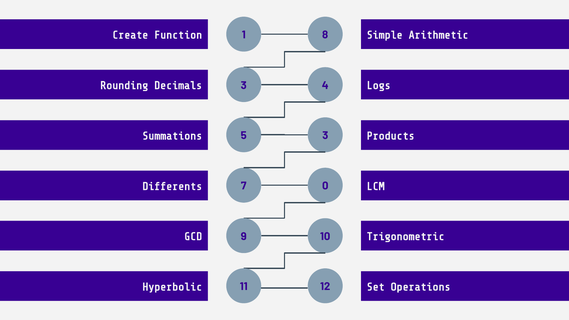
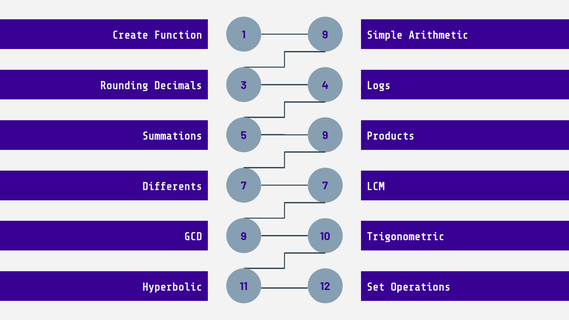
1 8: 8 -> 9
5 3: 3 -> 9
7 0: 0 -> 7
